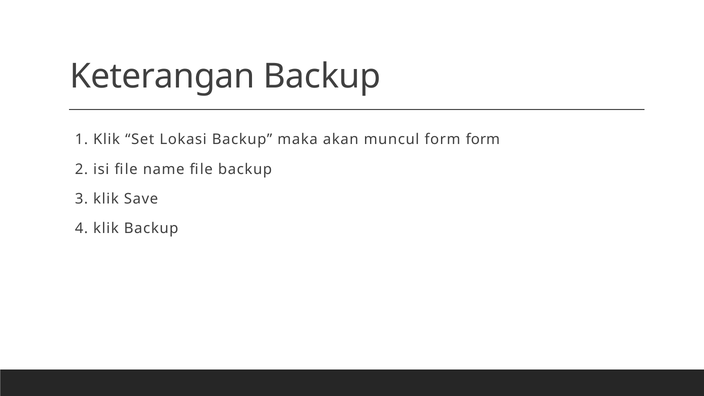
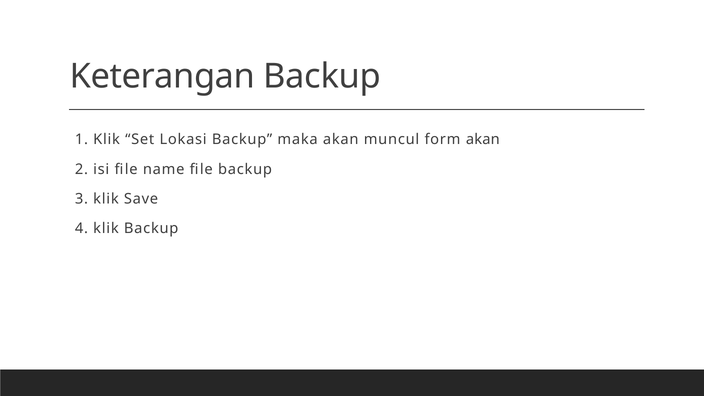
form form: form -> akan
